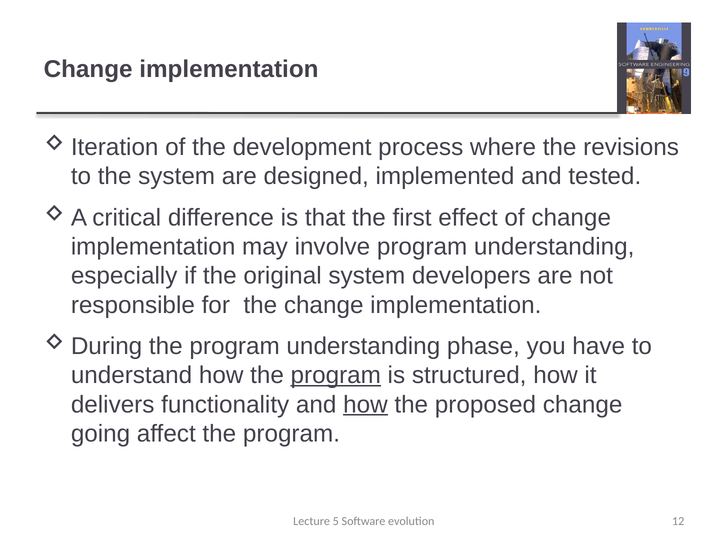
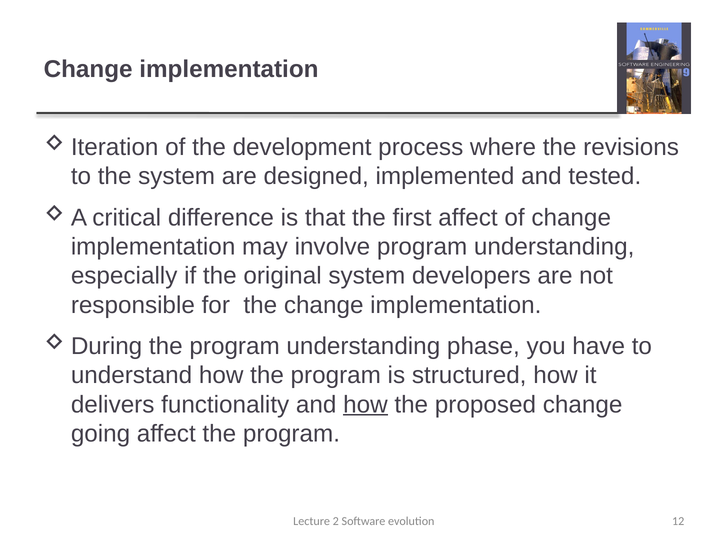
first effect: effect -> affect
program at (336, 375) underline: present -> none
5: 5 -> 2
